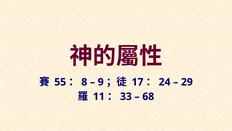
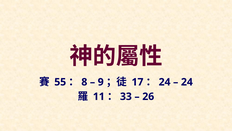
29 at (187, 82): 29 -> 24
68: 68 -> 26
